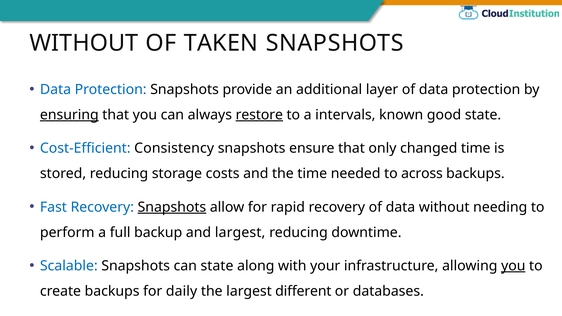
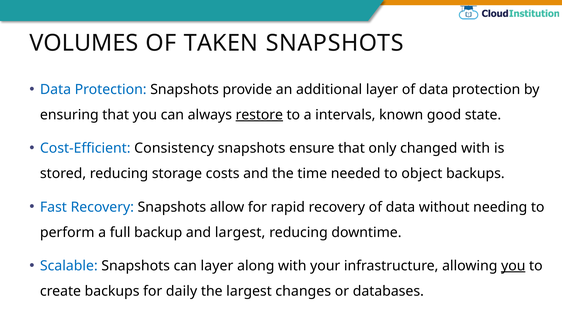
WITHOUT at (84, 43): WITHOUT -> VOLUMES
ensuring underline: present -> none
changed time: time -> with
across: across -> object
Snapshots at (172, 207) underline: present -> none
can state: state -> layer
different: different -> changes
